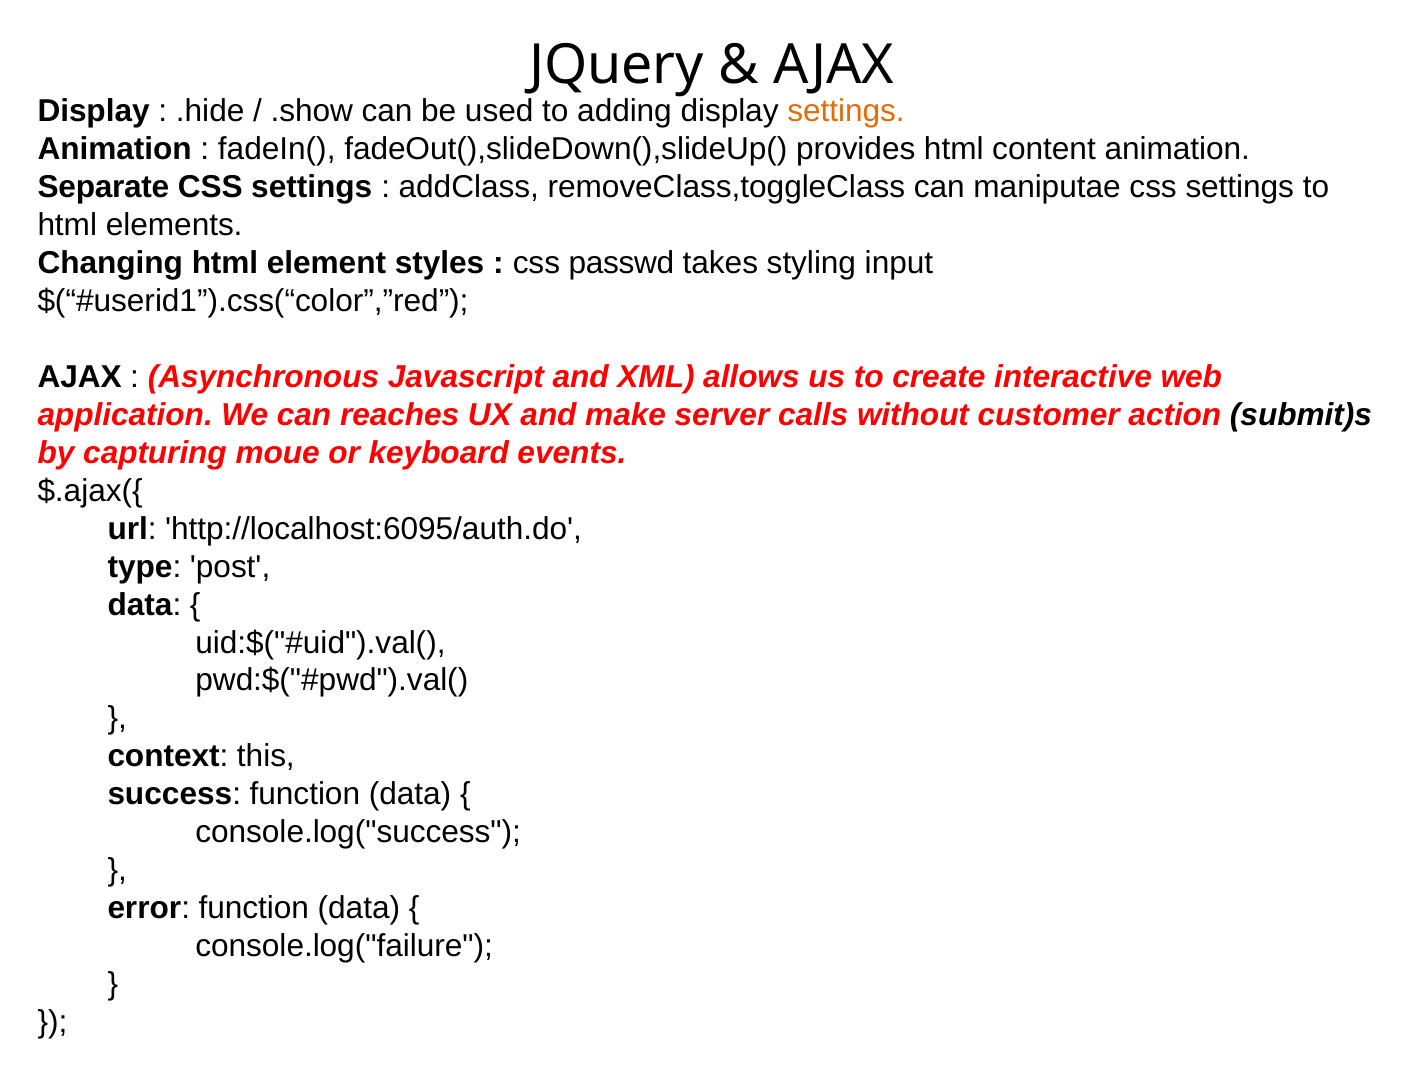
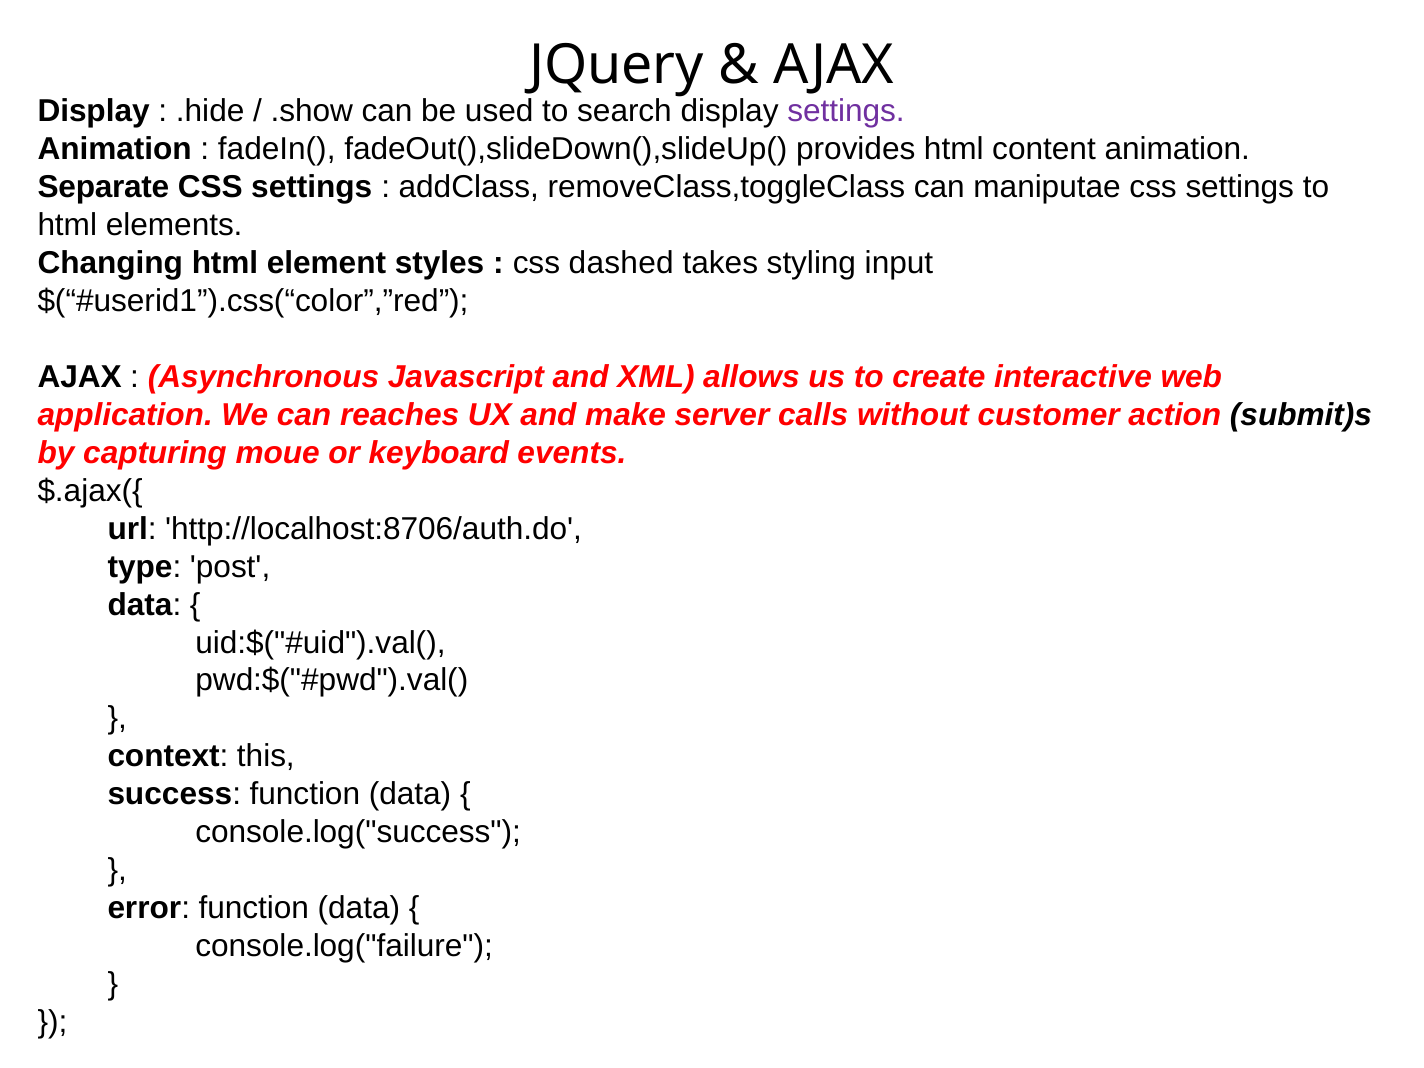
adding: adding -> search
settings at (846, 111) colour: orange -> purple
passwd: passwd -> dashed
http://localhost:6095/auth.do: http://localhost:6095/auth.do -> http://localhost:8706/auth.do
